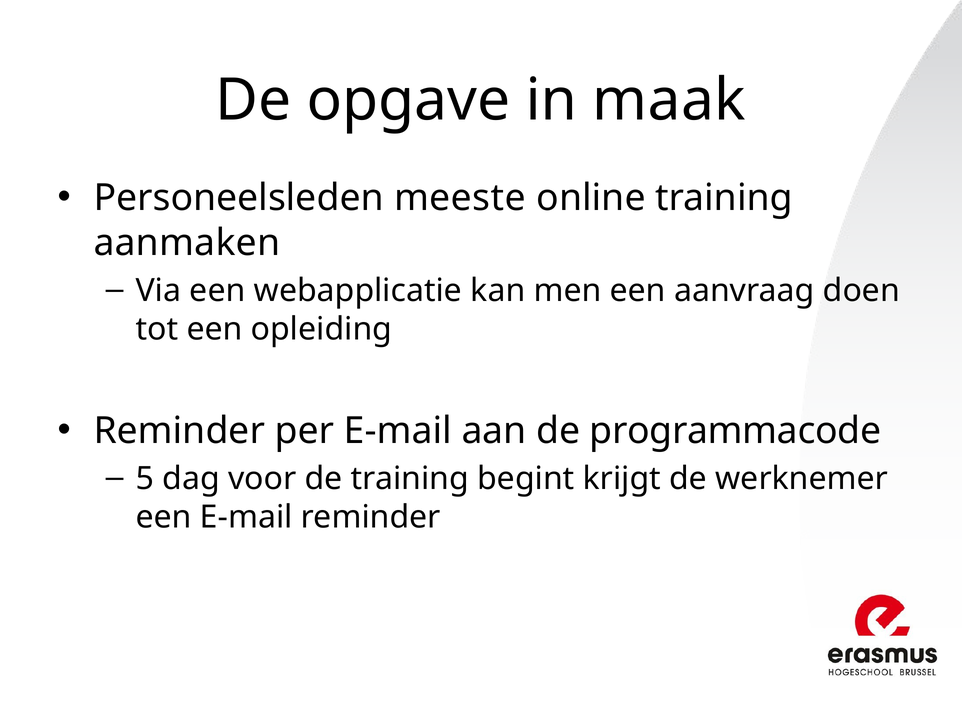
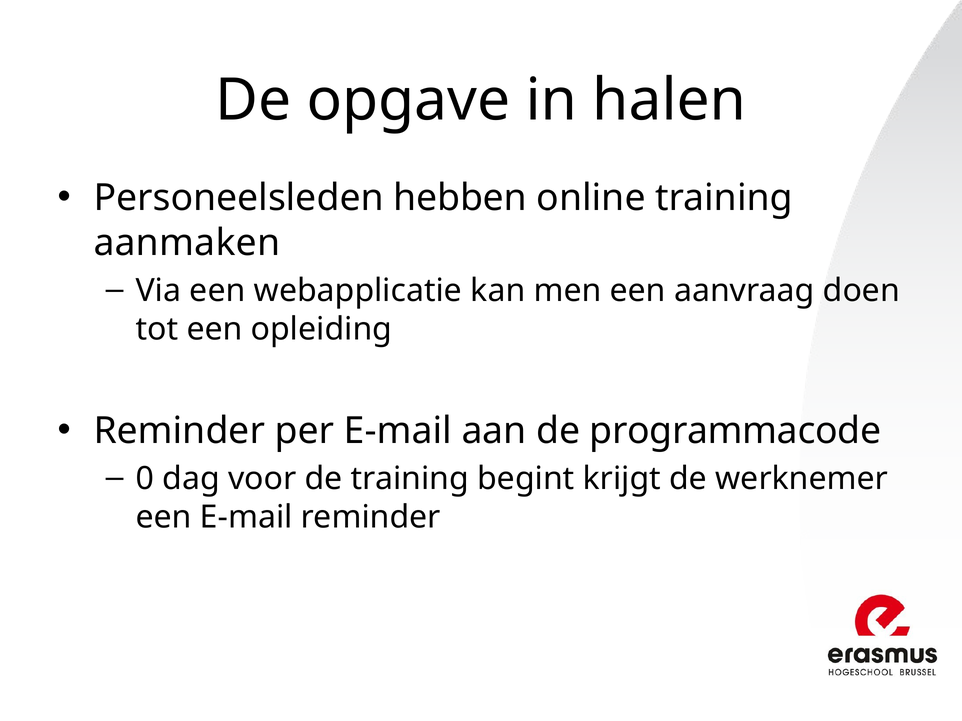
maak: maak -> halen
meeste: meeste -> hebben
5: 5 -> 0
